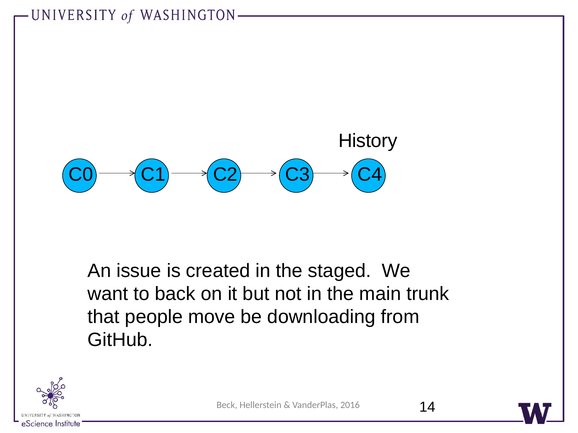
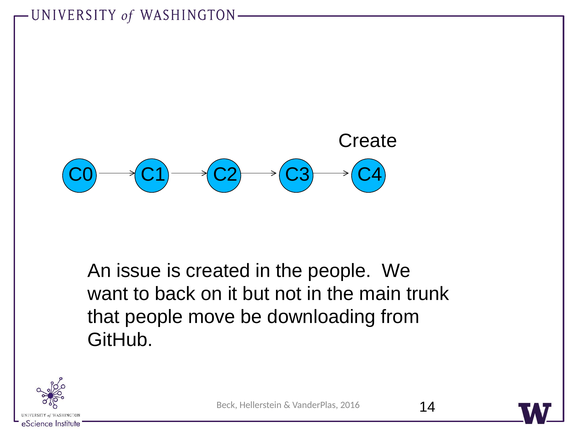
History: History -> Create
the staged: staged -> people
